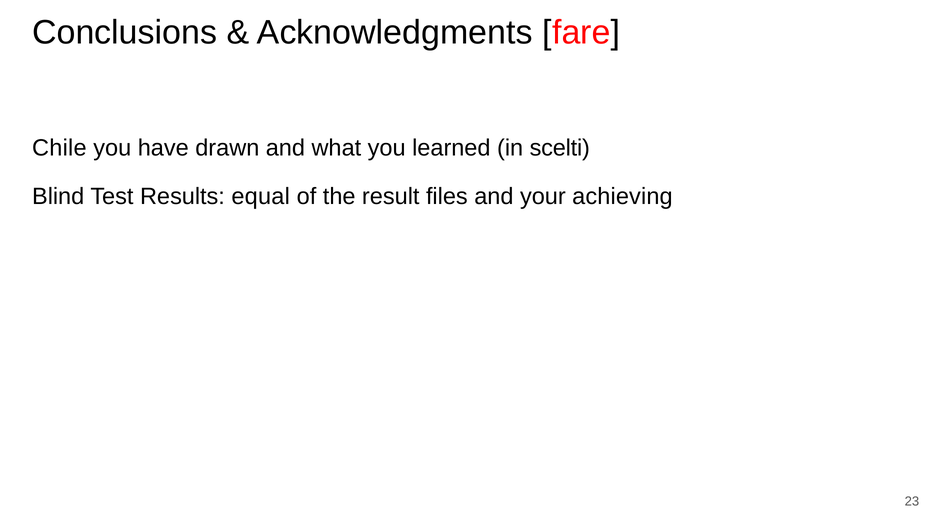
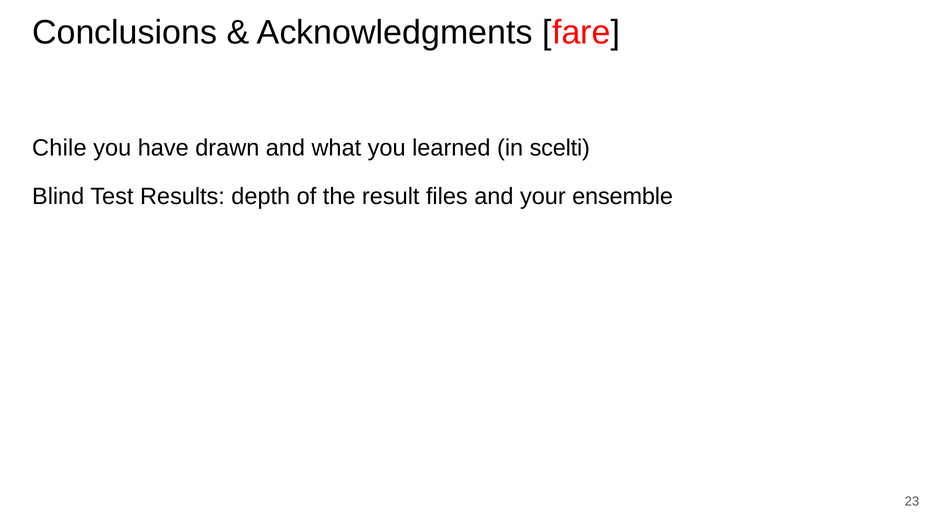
equal: equal -> depth
achieving: achieving -> ensemble
